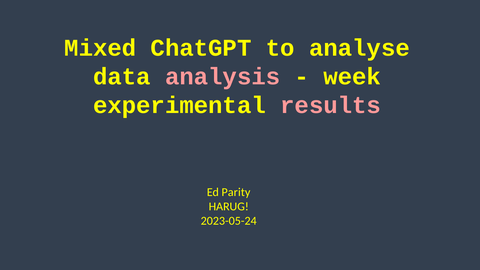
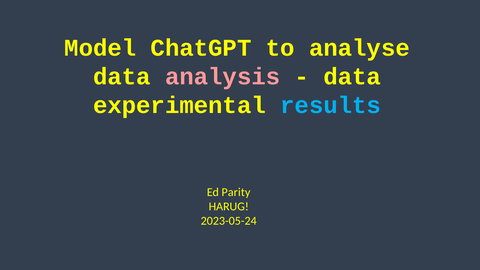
Mixed: Mixed -> Model
week at (352, 77): week -> data
results colour: pink -> light blue
